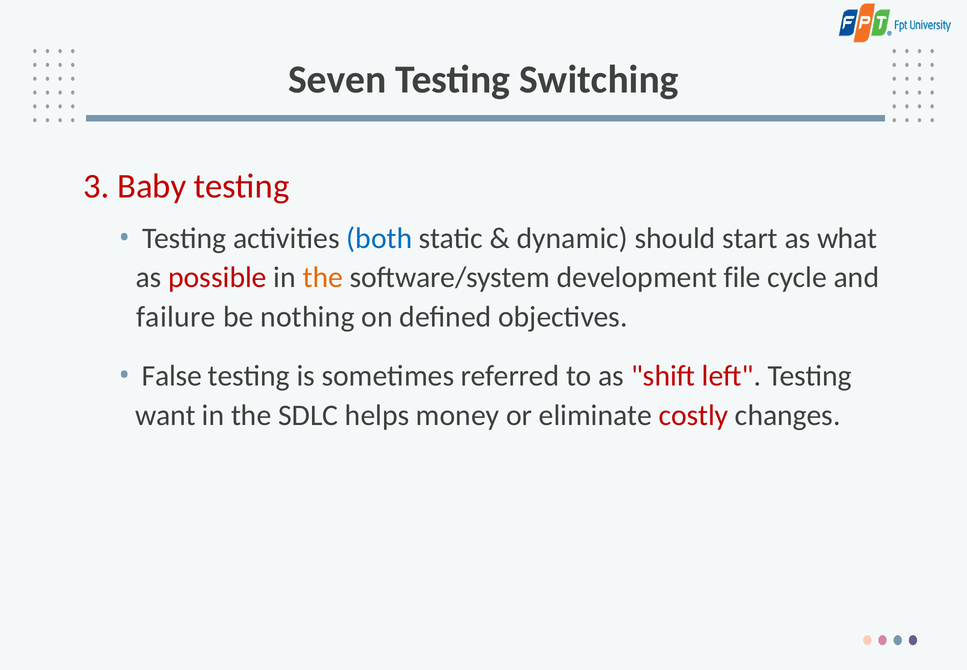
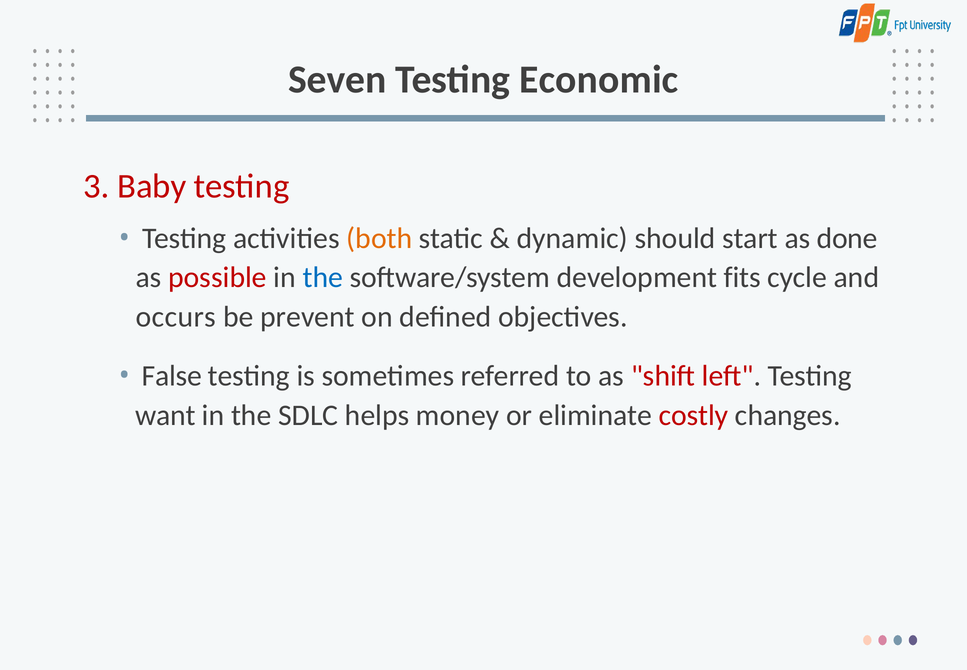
Switching: Switching -> Economic
both colour: blue -> orange
what: what -> done
the at (323, 277) colour: orange -> blue
file: file -> fits
failure: failure -> occurs
nothing: nothing -> prevent
